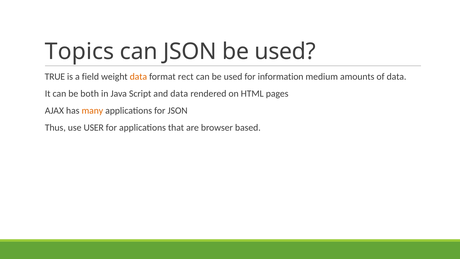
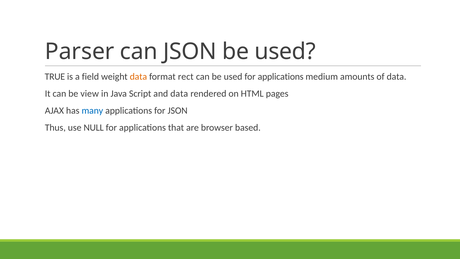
Topics: Topics -> Parser
used for information: information -> applications
both: both -> view
many colour: orange -> blue
USER: USER -> NULL
